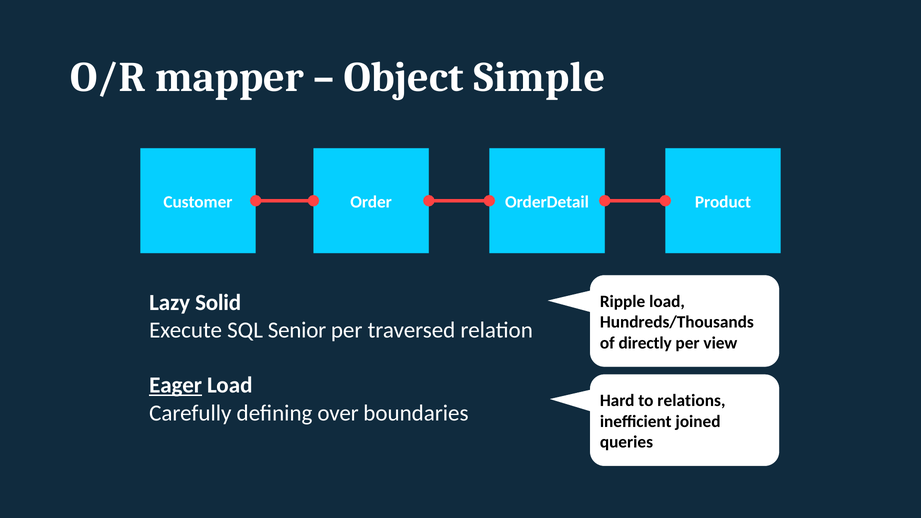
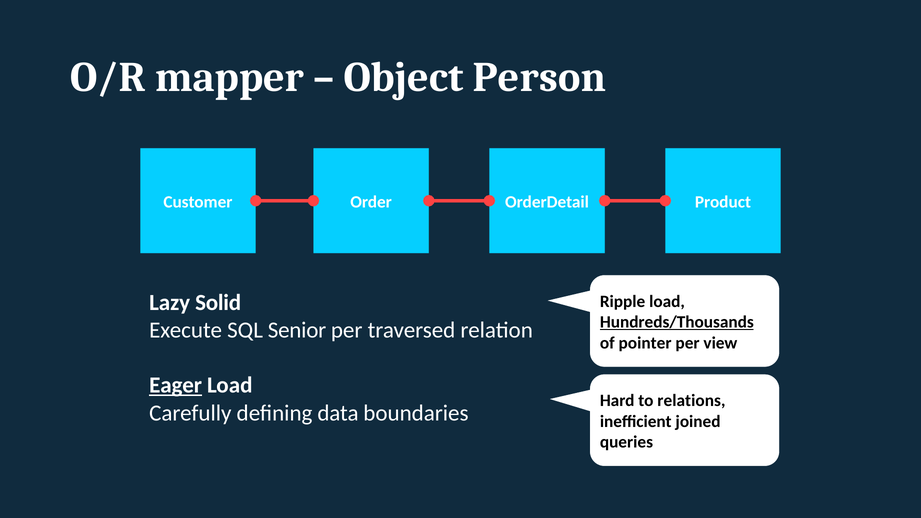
Simple: Simple -> Person
Hundreds/Thousands underline: none -> present
directly: directly -> pointer
over: over -> data
